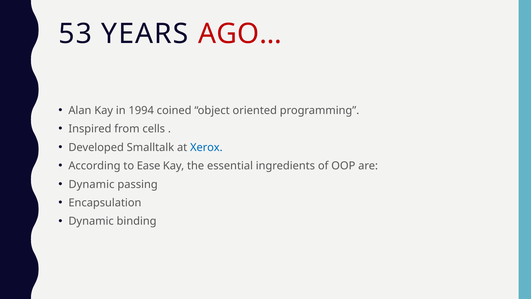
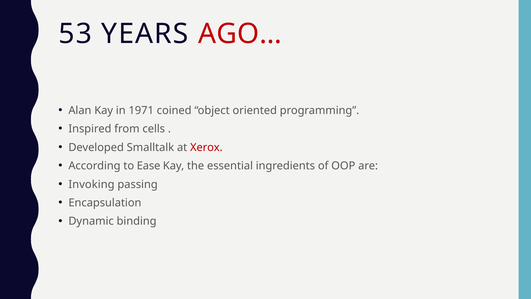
1994: 1994 -> 1971
Xerox colour: blue -> red
Dynamic at (91, 184): Dynamic -> Invoking
